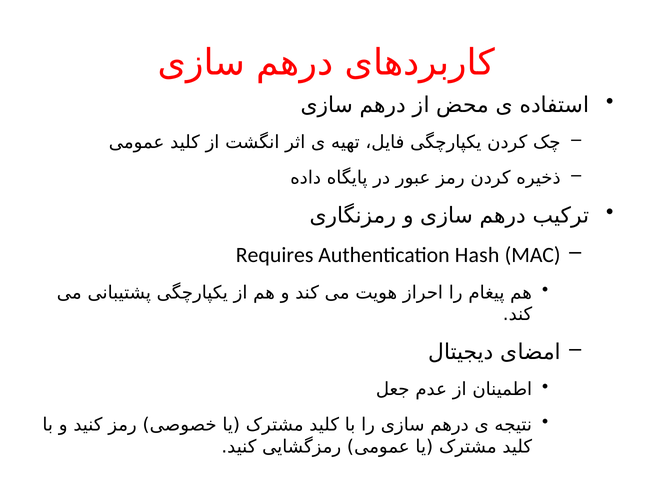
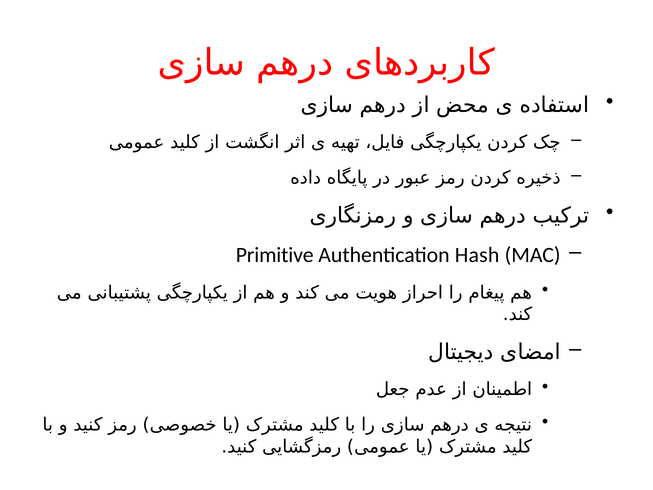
Requires: Requires -> Primitive
